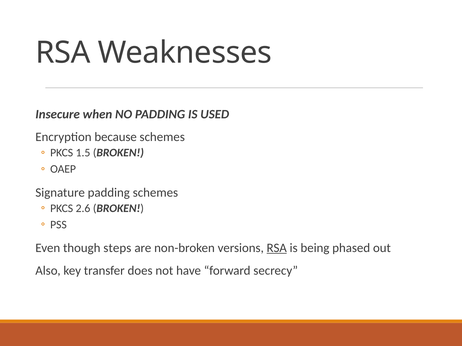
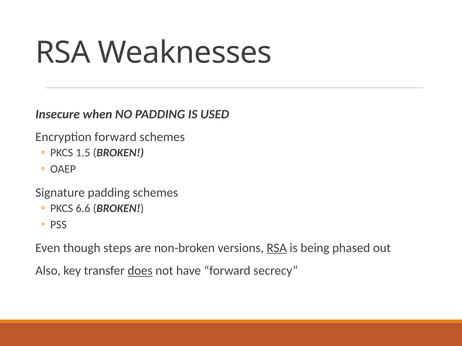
Encryption because: because -> forward
2.6: 2.6 -> 6.6
does underline: none -> present
